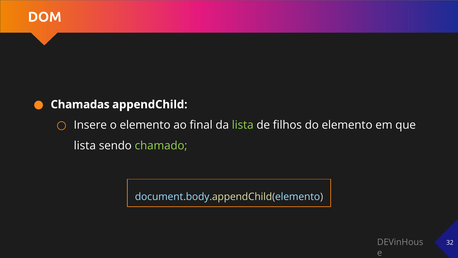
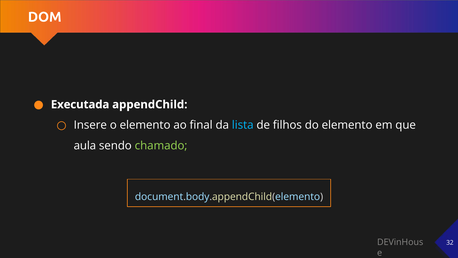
Chamadas: Chamadas -> Executada
lista at (243, 125) colour: light green -> light blue
lista at (85, 146): lista -> aula
